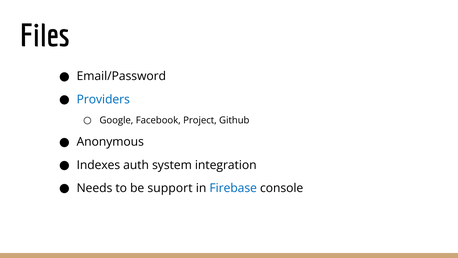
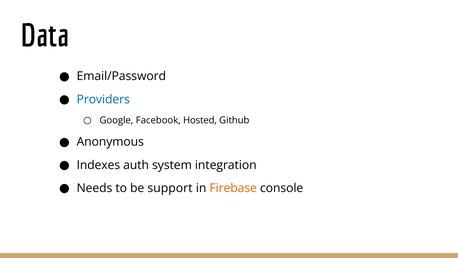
Files: Files -> Data
Project: Project -> Hosted
Firebase colour: blue -> orange
